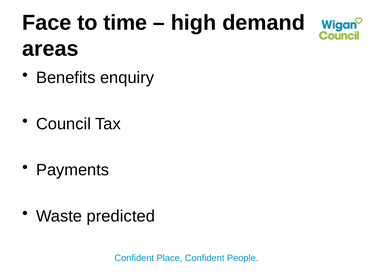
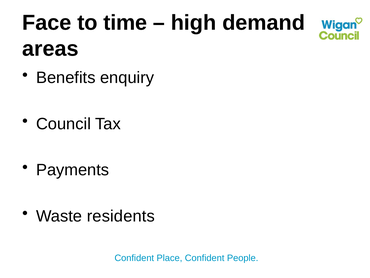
predicted: predicted -> residents
